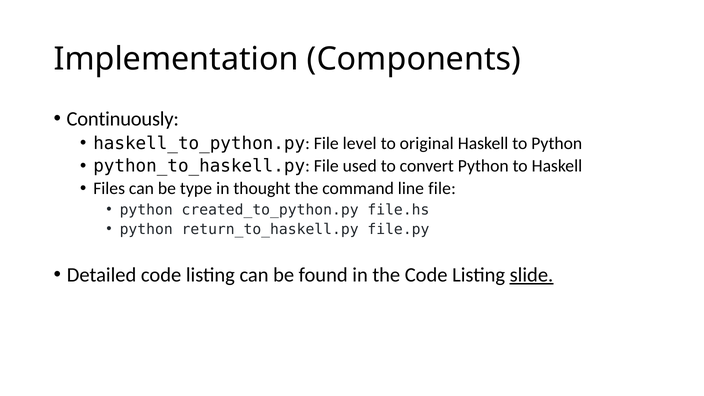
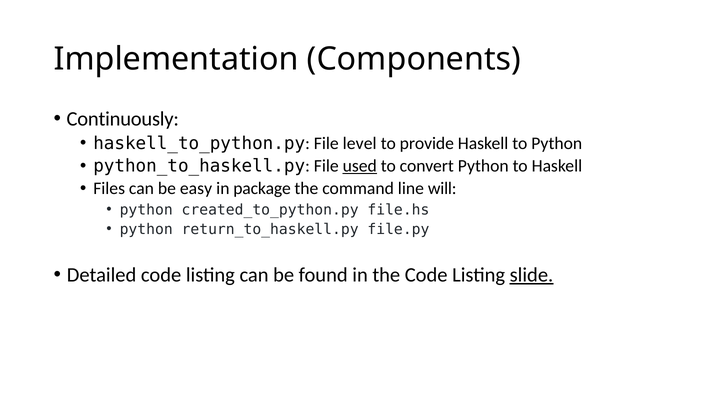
original: original -> provide
used underline: none -> present
type: type -> easy
thought: thought -> package
line file: file -> will
